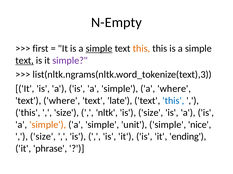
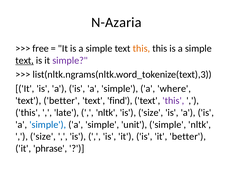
N-Empty: N-Empty -> N-Azaria
first: first -> free
simple at (99, 49) underline: present -> none
text where: where -> better
late: late -> find
this at (173, 101) colour: blue -> purple
size at (67, 113): size -> late
simple at (48, 125) colour: orange -> blue
simple nice: nice -> nltk
it ending: ending -> better
